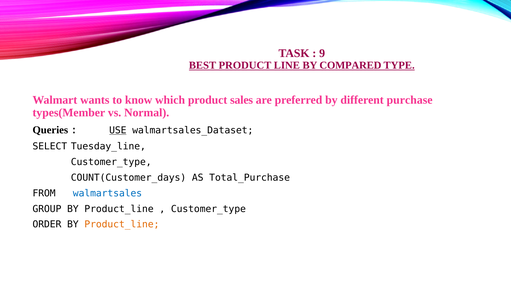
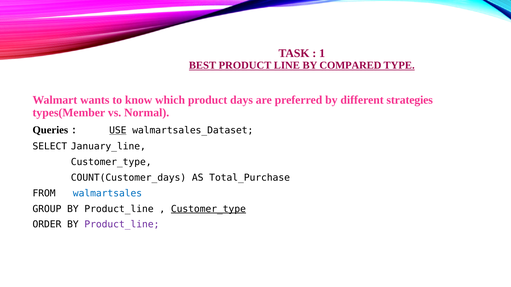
9: 9 -> 1
sales: sales -> days
purchase: purchase -> strategies
Tuesday_line: Tuesday_line -> January_line
Customer_type at (208, 209) underline: none -> present
Product_line at (122, 225) colour: orange -> purple
